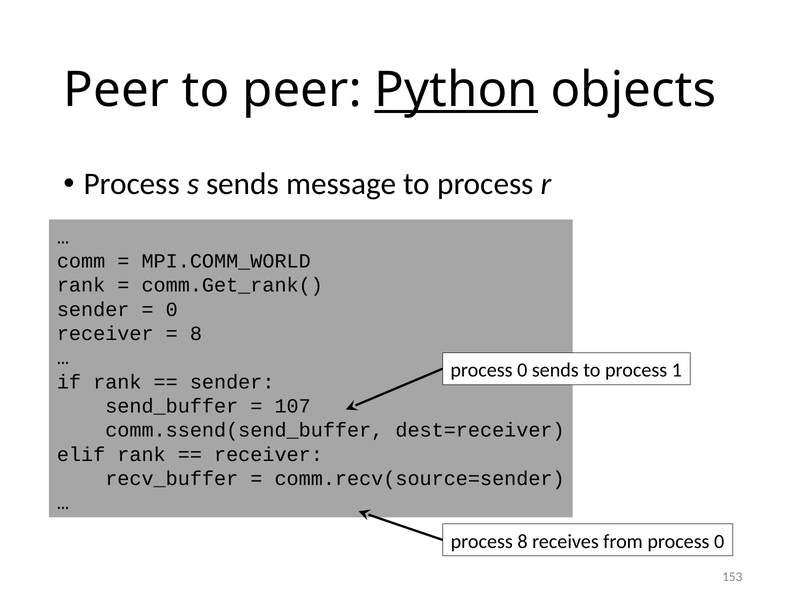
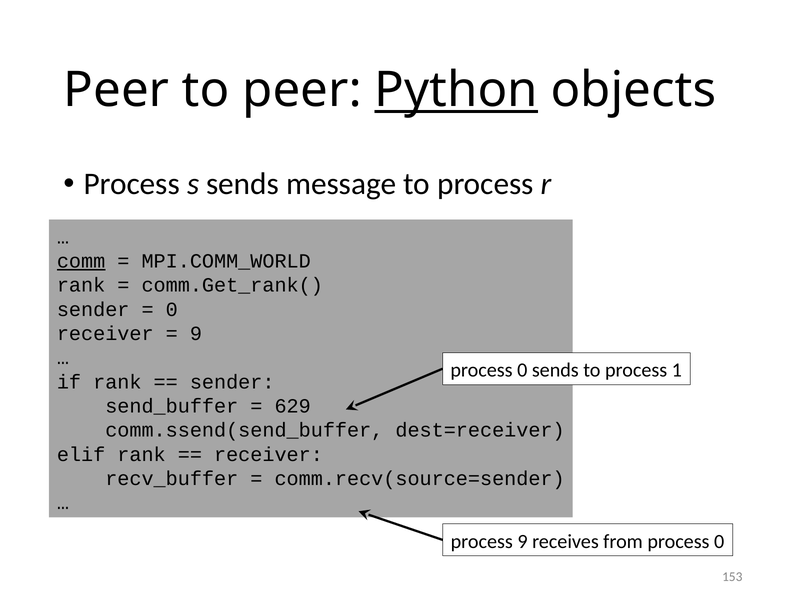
comm underline: none -> present
8 at (196, 334): 8 -> 9
107: 107 -> 629
process 8: 8 -> 9
